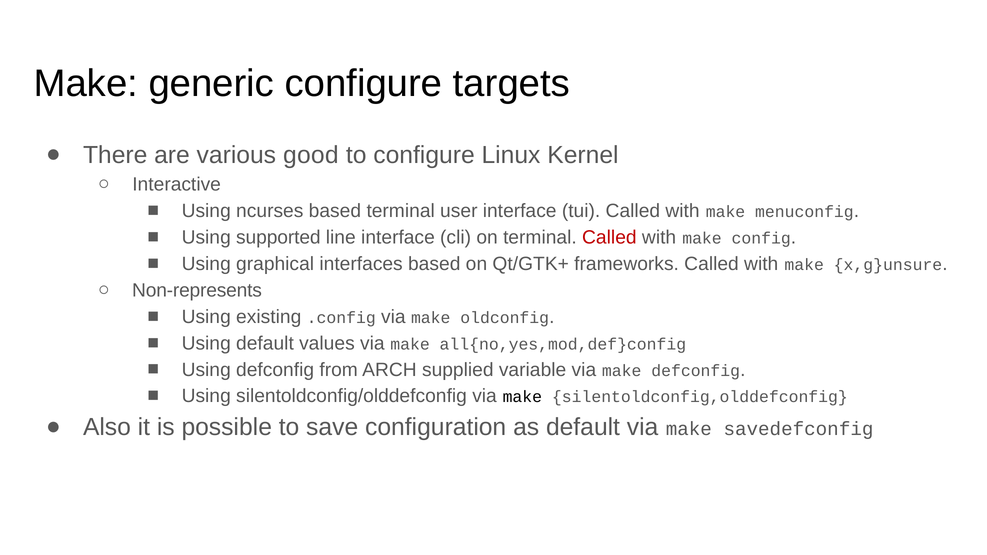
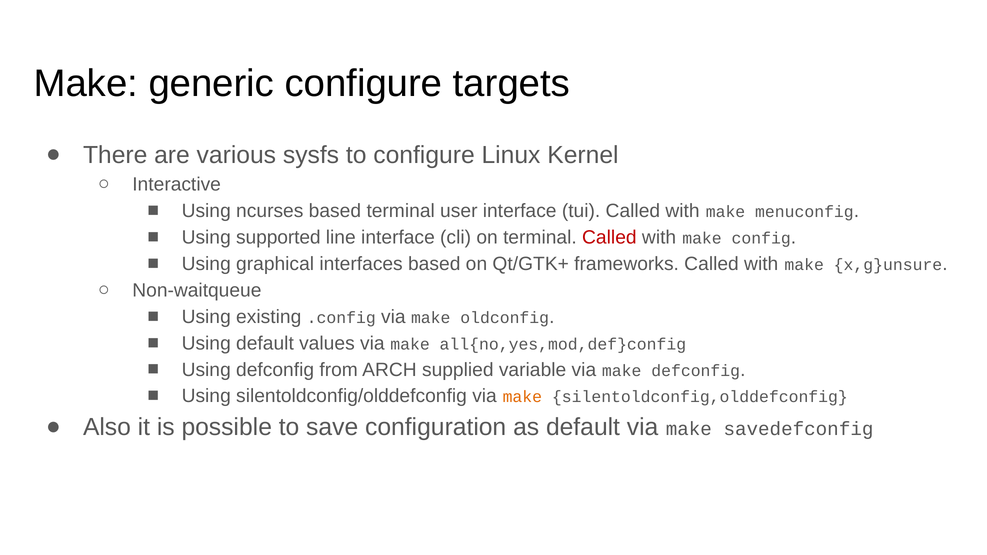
good: good -> sysfs
Non-represents: Non-represents -> Non-waitqueue
make at (522, 397) colour: black -> orange
